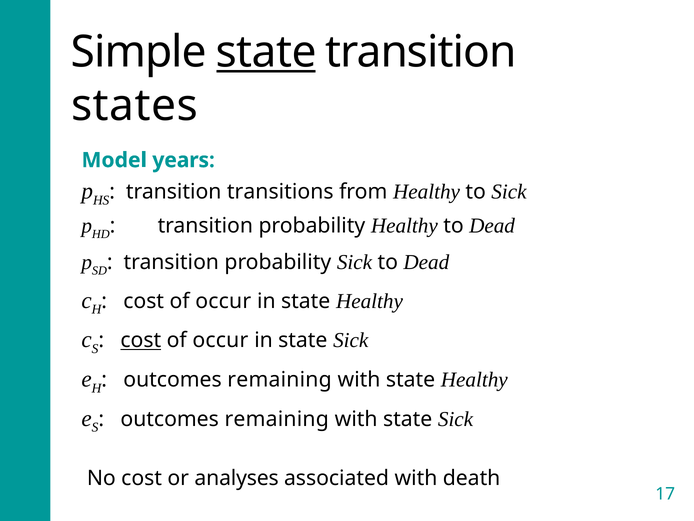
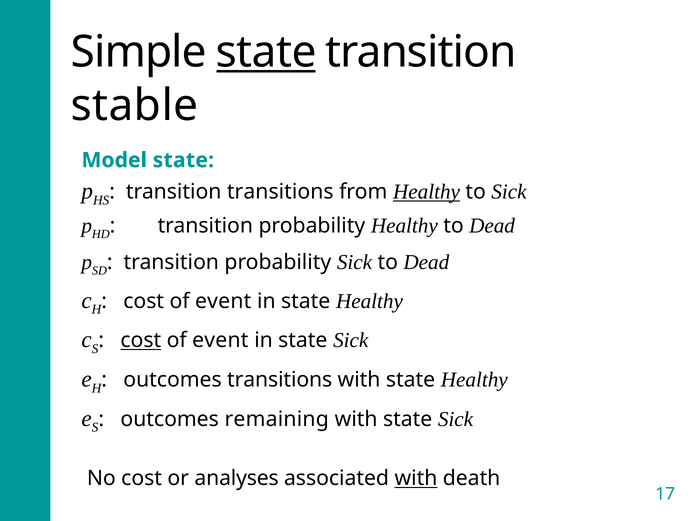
states: states -> stable
Model years: years -> state
Healthy at (427, 192) underline: none -> present
occur at (223, 301): occur -> event
occur at (220, 340): occur -> event
remaining at (280, 379): remaining -> transitions
with at (416, 478) underline: none -> present
